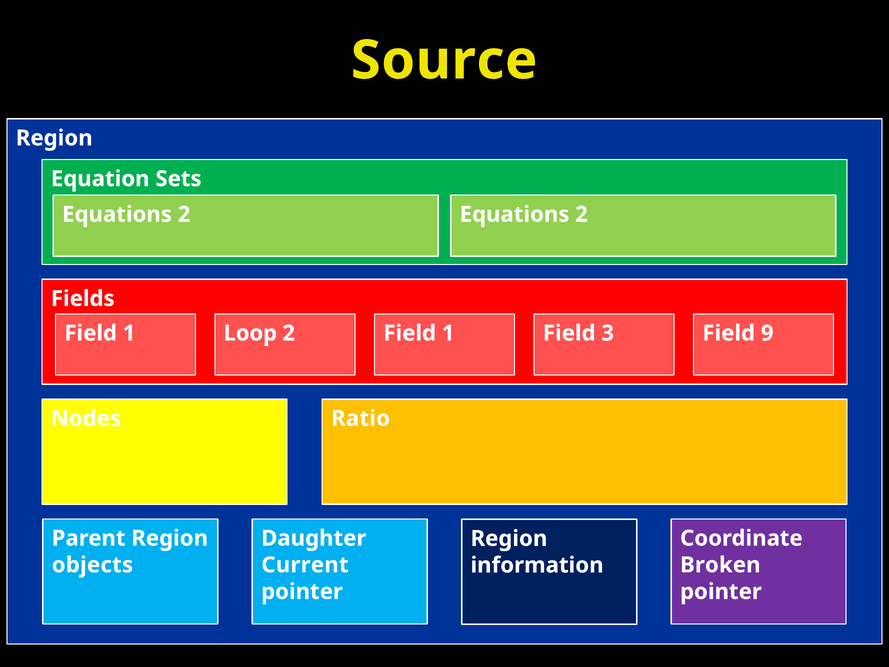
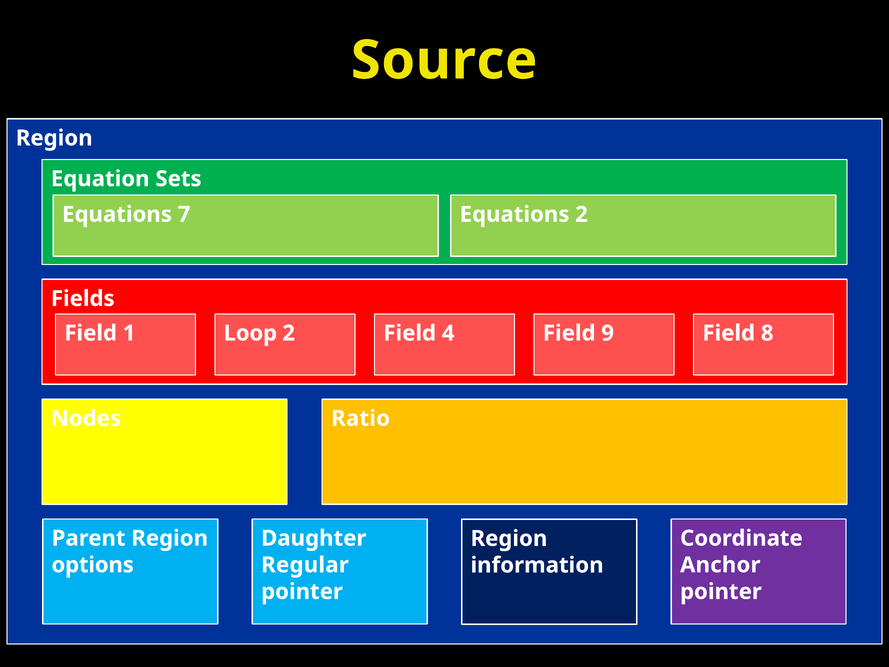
2 at (184, 214): 2 -> 7
2 Field 1: 1 -> 4
3: 3 -> 9
9: 9 -> 8
objects: objects -> options
Current: Current -> Regular
Broken: Broken -> Anchor
